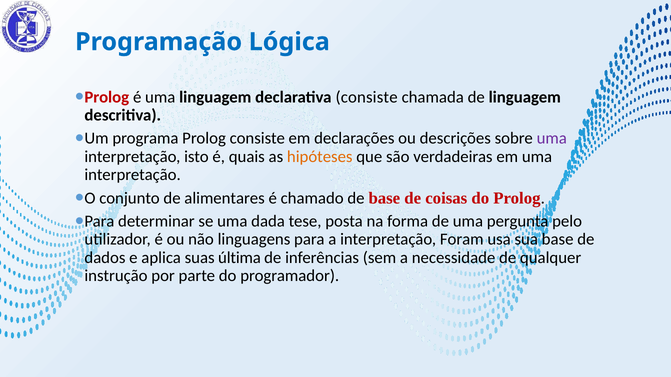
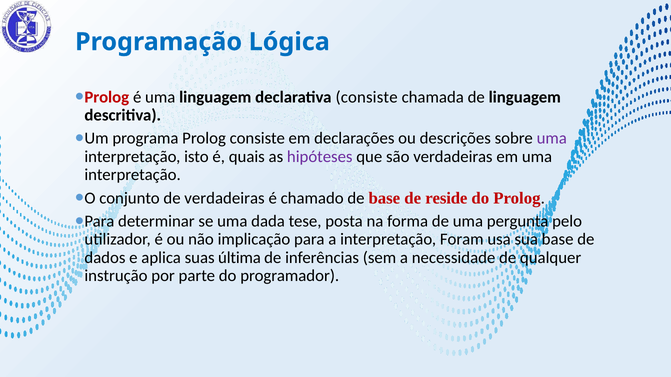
hipóteses colour: orange -> purple
de alimentares: alimentares -> verdadeiras
coisas: coisas -> reside
linguagens: linguagens -> implicação
